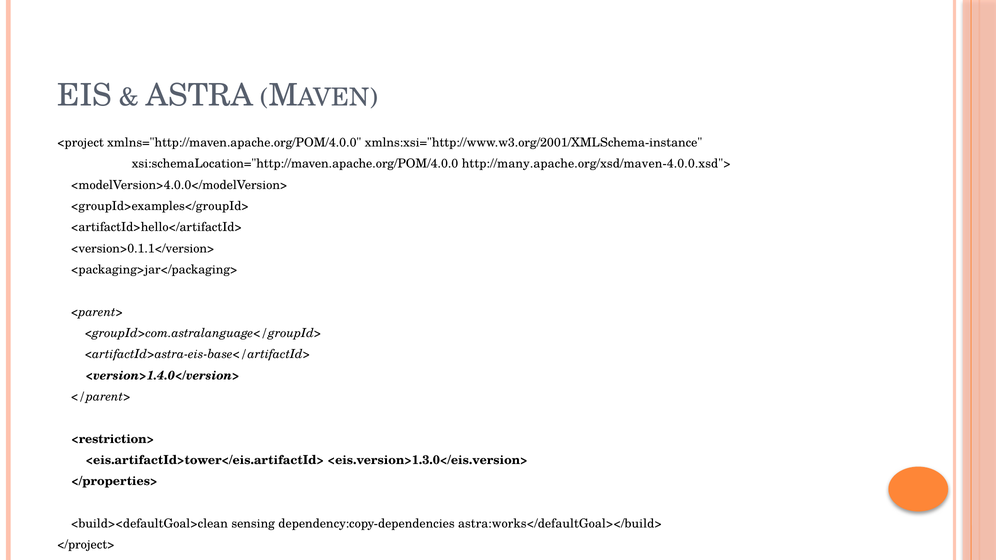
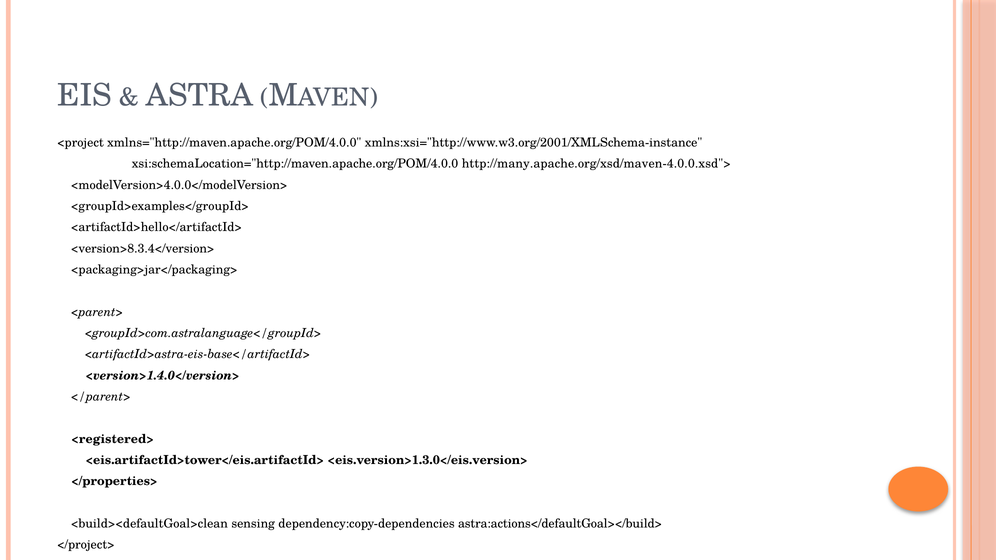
<version>0.1.1</version>: <version>0.1.1</version> -> <version>8.3.4</version>
<restriction>: <restriction> -> <registered>
astra:works</defaultGoal></build>: astra:works</defaultGoal></build> -> astra:actions</defaultGoal></build>
